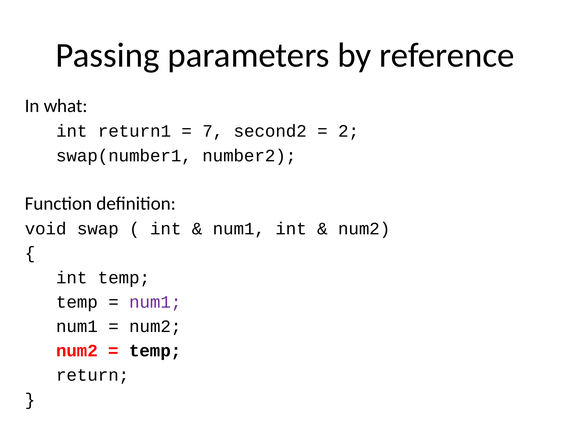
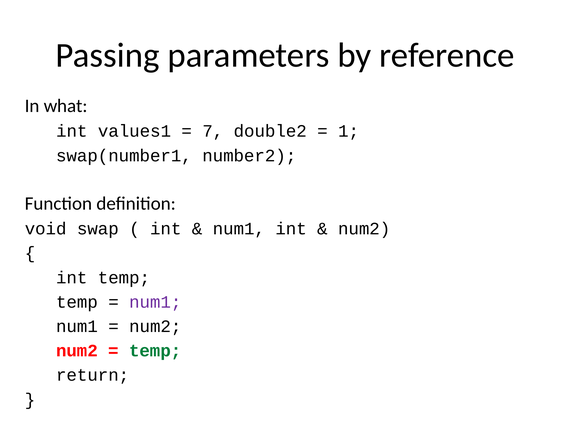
return1: return1 -> values1
second2: second2 -> double2
2: 2 -> 1
temp at (155, 351) colour: black -> green
